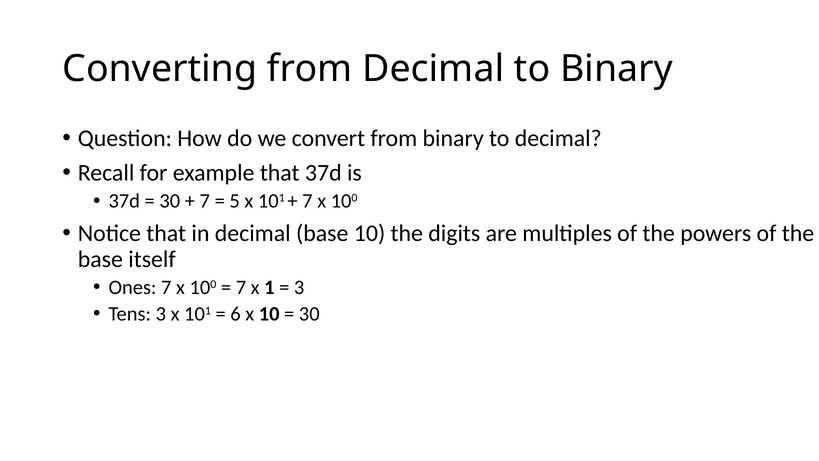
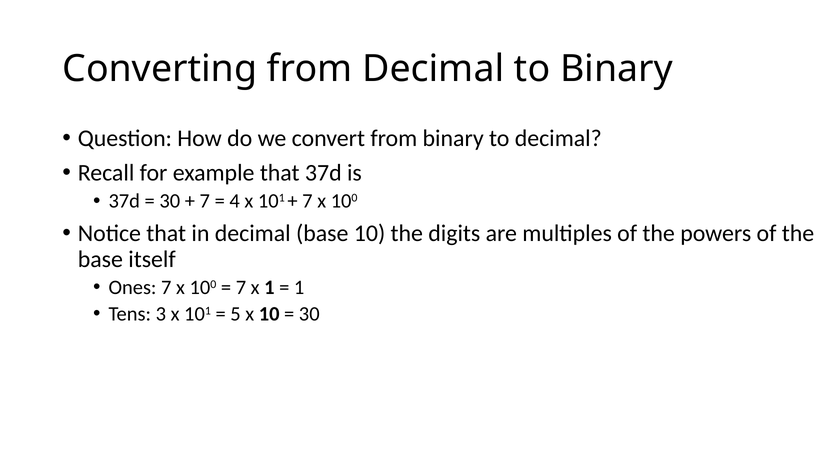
5: 5 -> 4
3 at (299, 287): 3 -> 1
6: 6 -> 5
